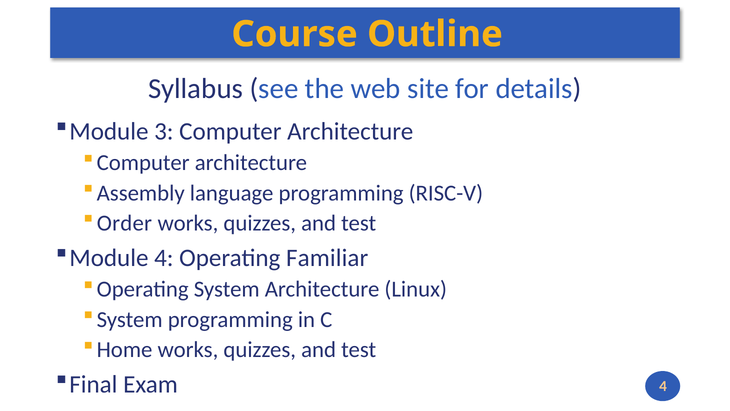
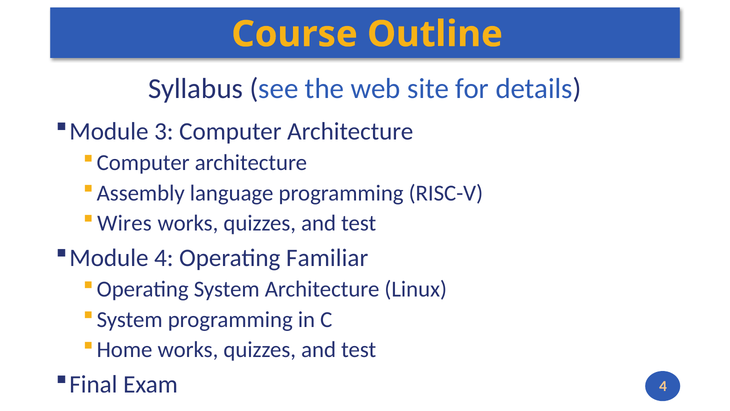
Order: Order -> Wires
